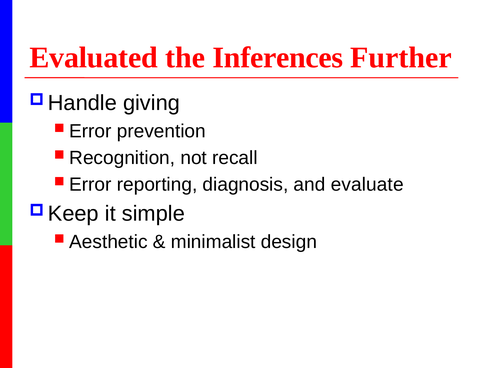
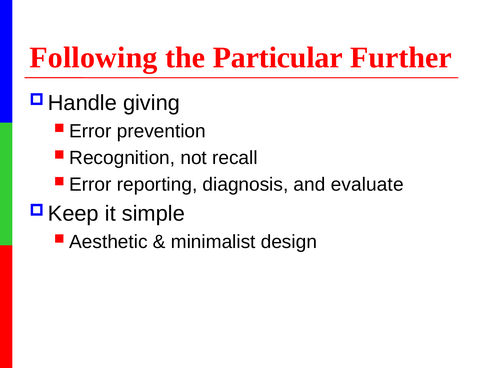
Evaluated: Evaluated -> Following
Inferences: Inferences -> Particular
